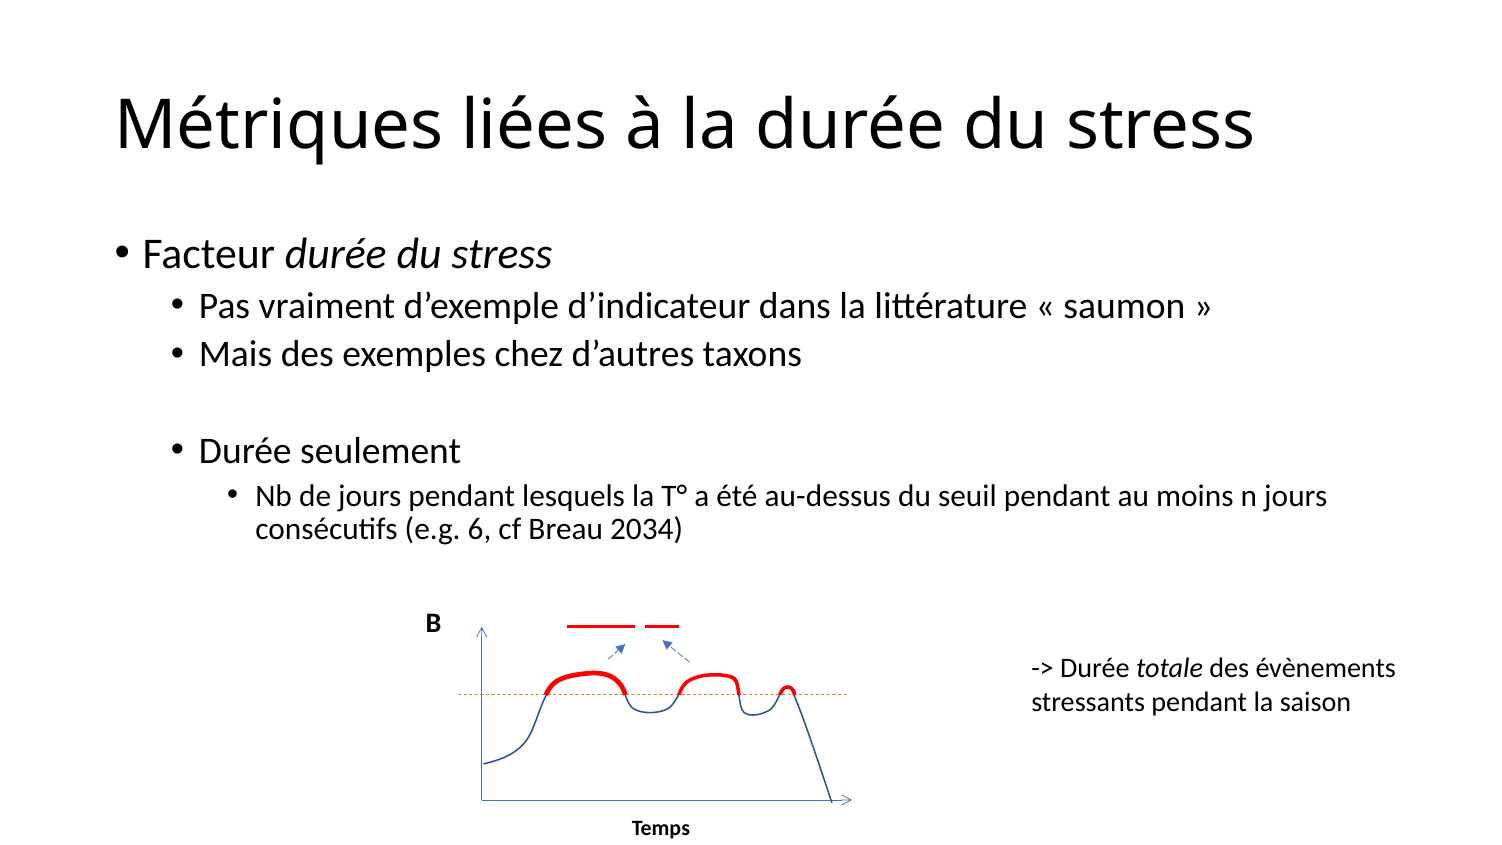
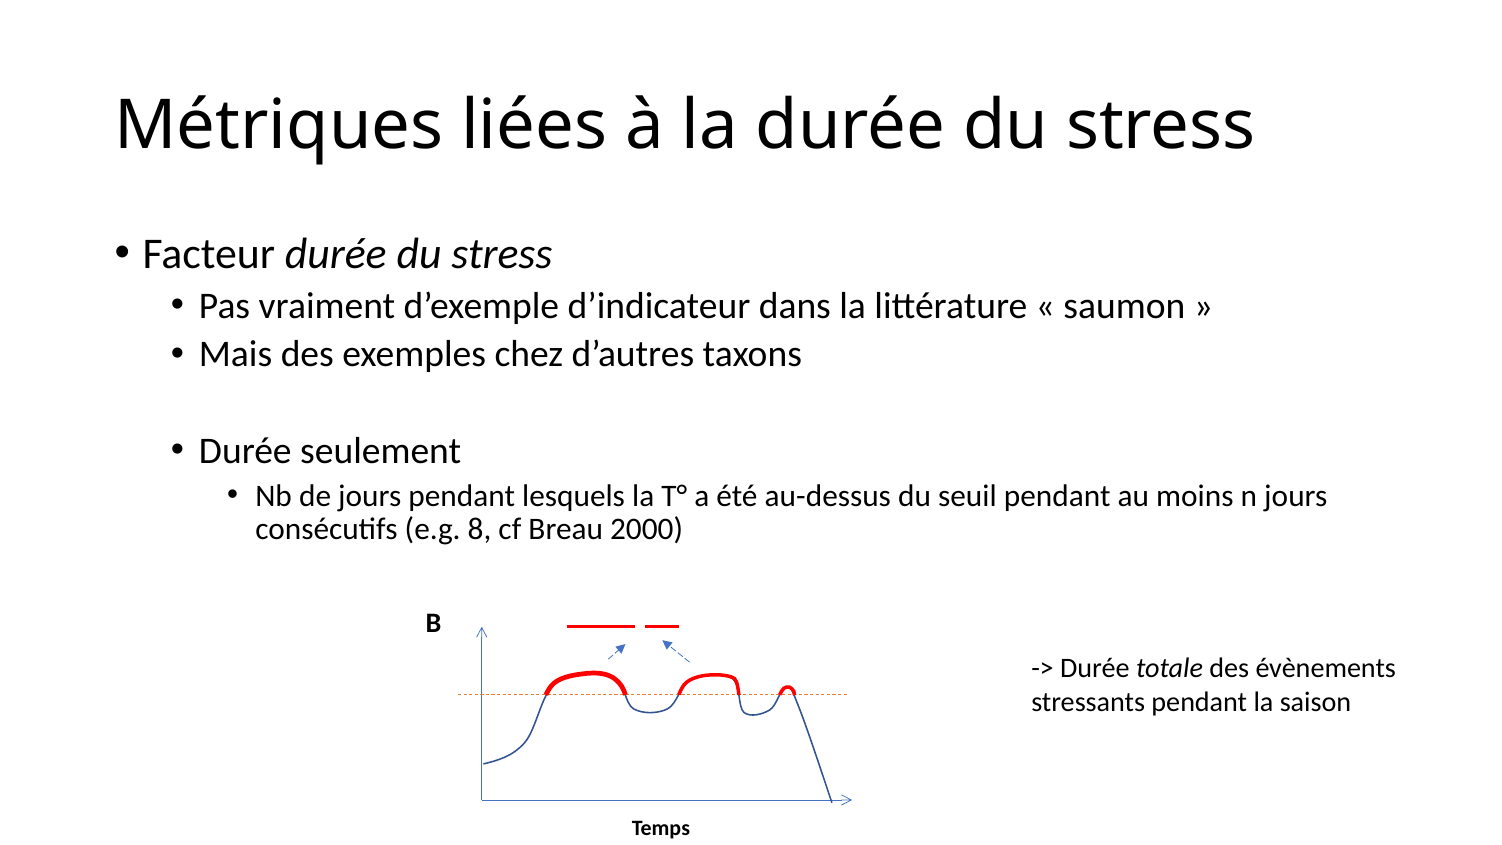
6: 6 -> 8
2034: 2034 -> 2000
